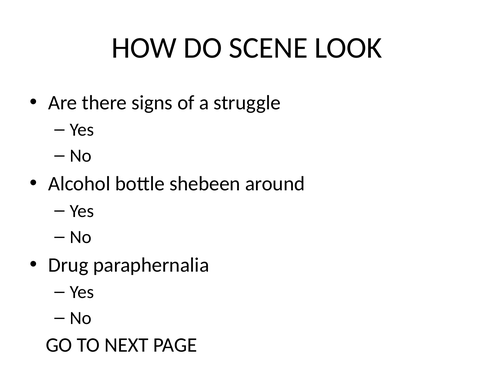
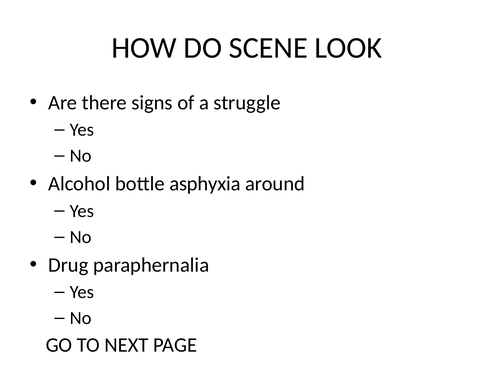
shebeen: shebeen -> asphyxia
